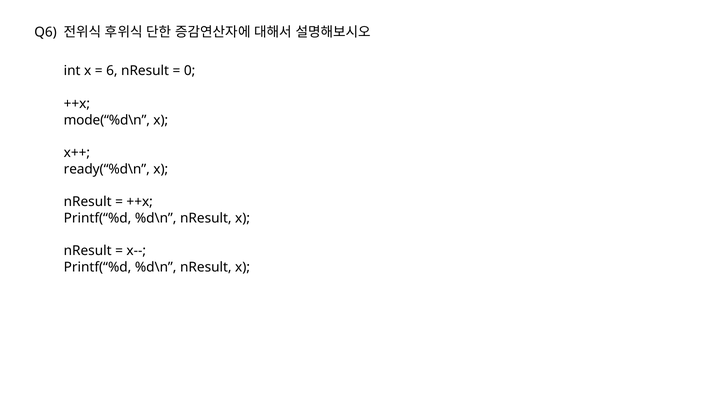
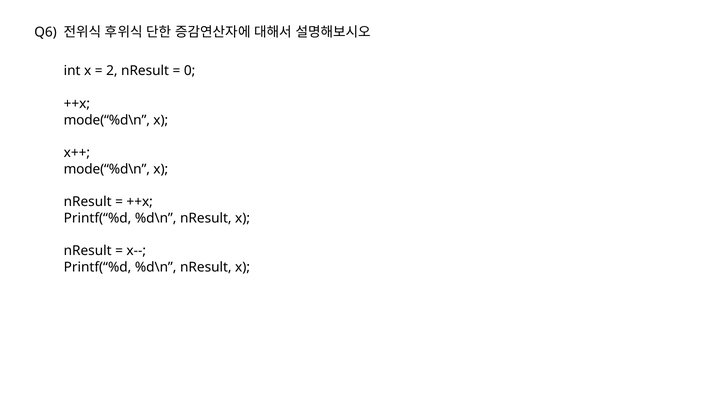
6: 6 -> 2
ready(“%d\n at (107, 169): ready(“%d\n -> mode(“%d\n
